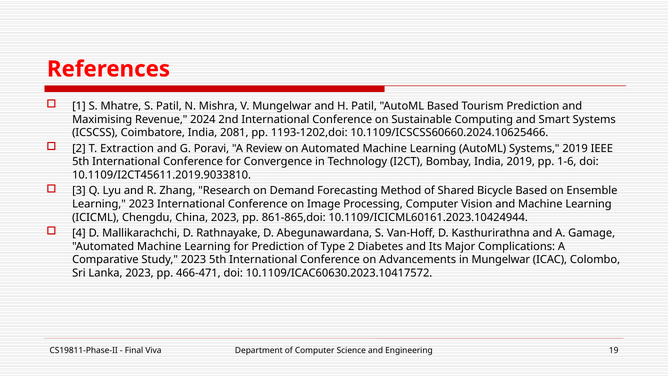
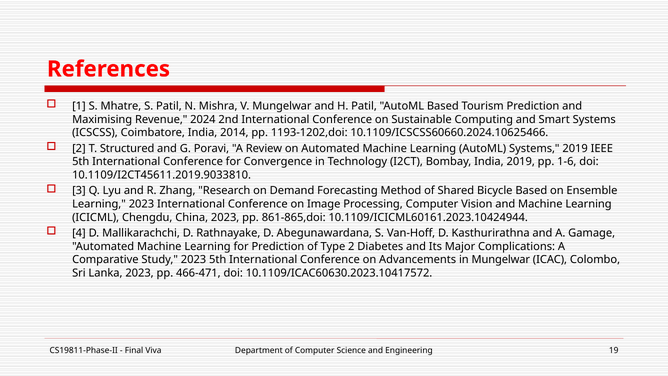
2081: 2081 -> 2014
Extraction: Extraction -> Structured
